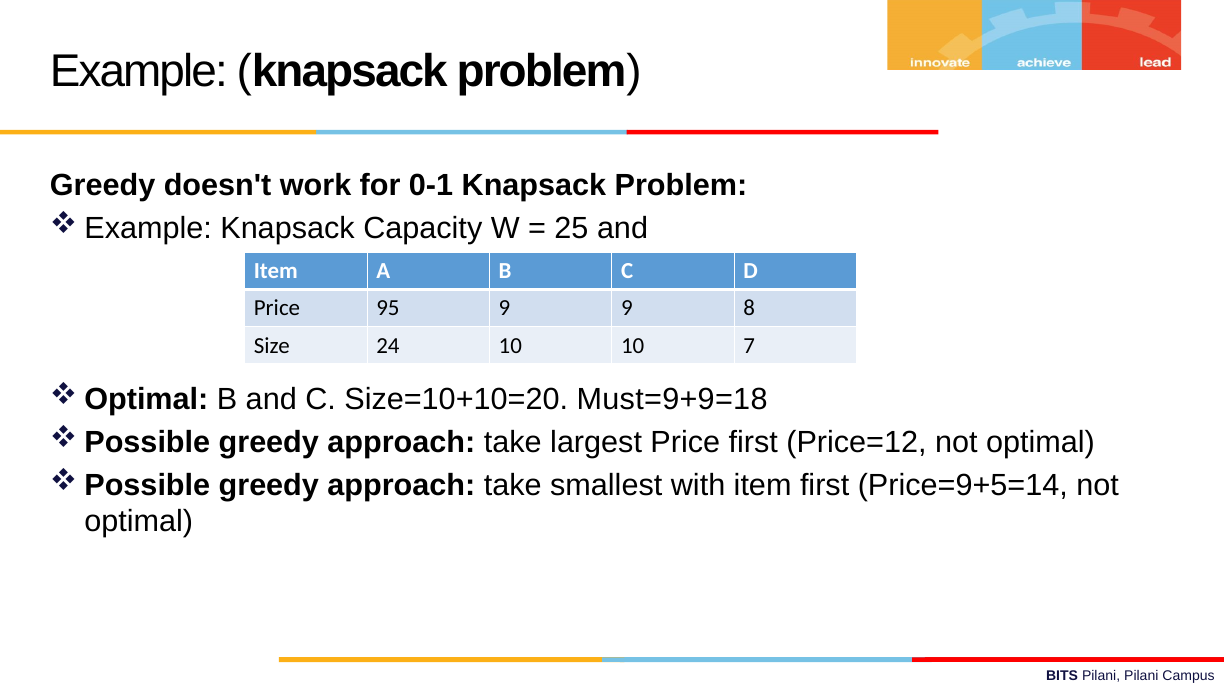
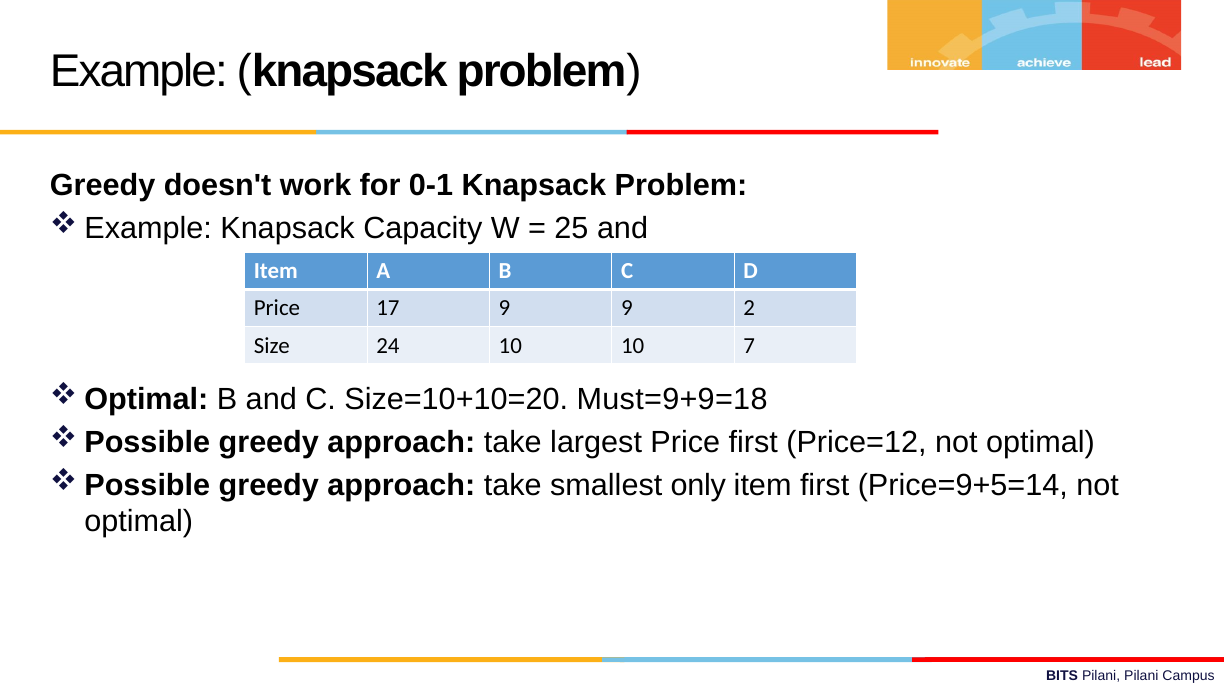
95: 95 -> 17
8: 8 -> 2
with: with -> only
